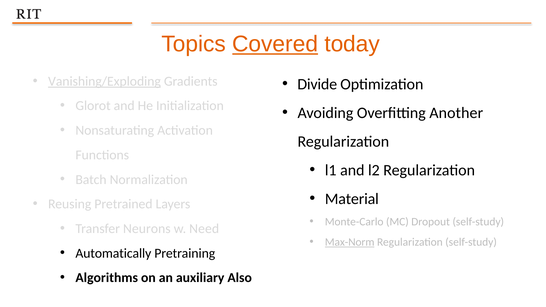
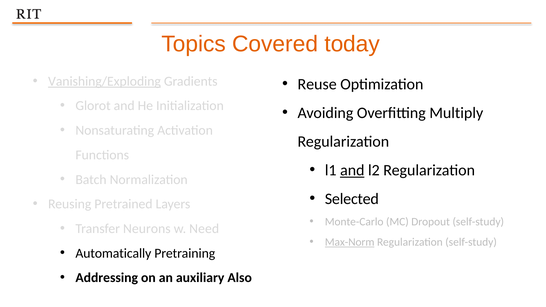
Covered underline: present -> none
Divide: Divide -> Reuse
Another: Another -> Multiply
and at (352, 170) underline: none -> present
Material: Material -> Selected
Algorithms: Algorithms -> Addressing
